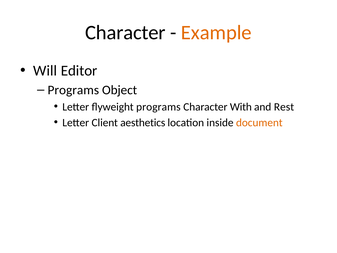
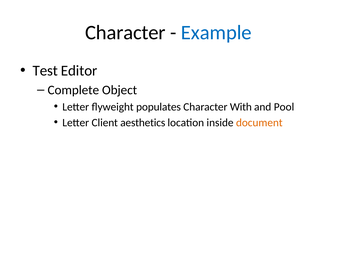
Example colour: orange -> blue
Will: Will -> Test
Programs at (73, 90): Programs -> Complete
flyweight programs: programs -> populates
Rest: Rest -> Pool
